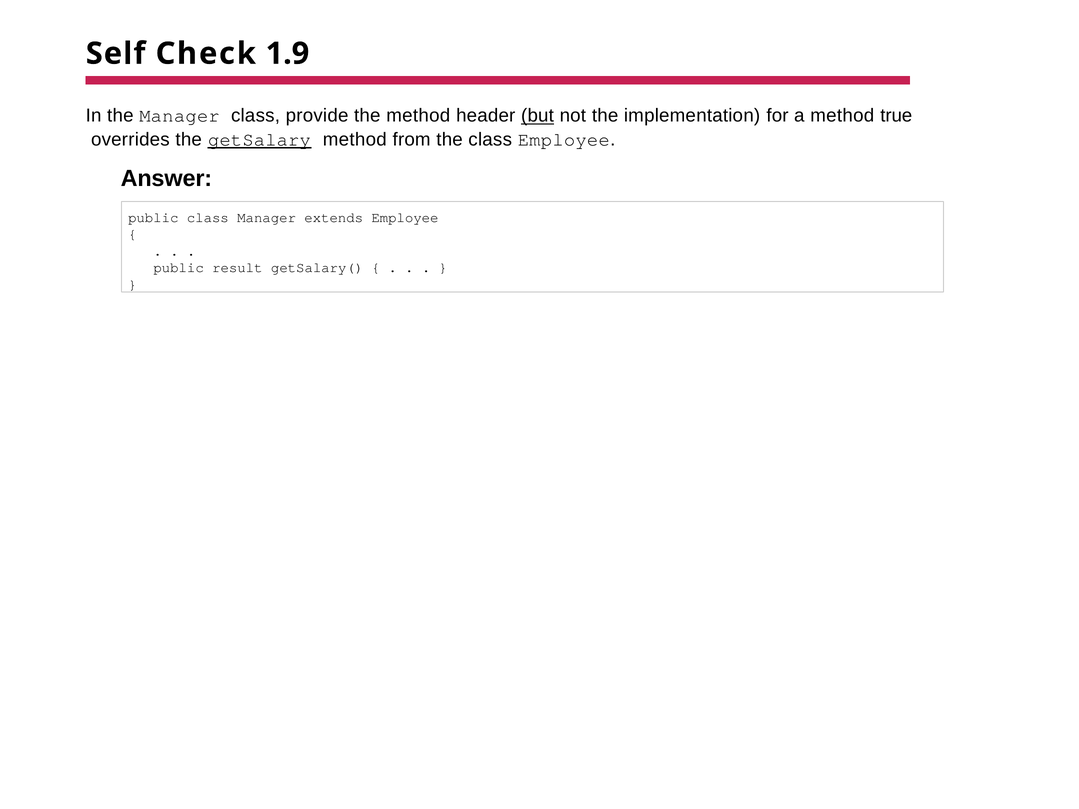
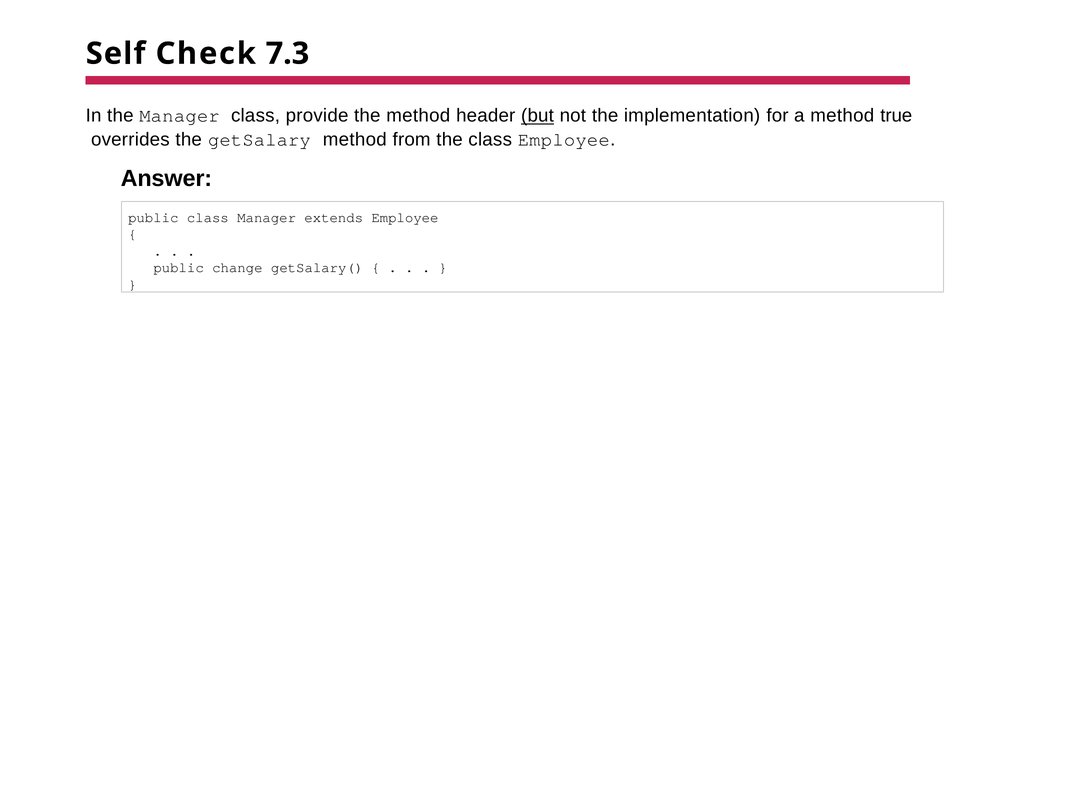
1.9: 1.9 -> 7.3
getSalary underline: present -> none
result: result -> change
